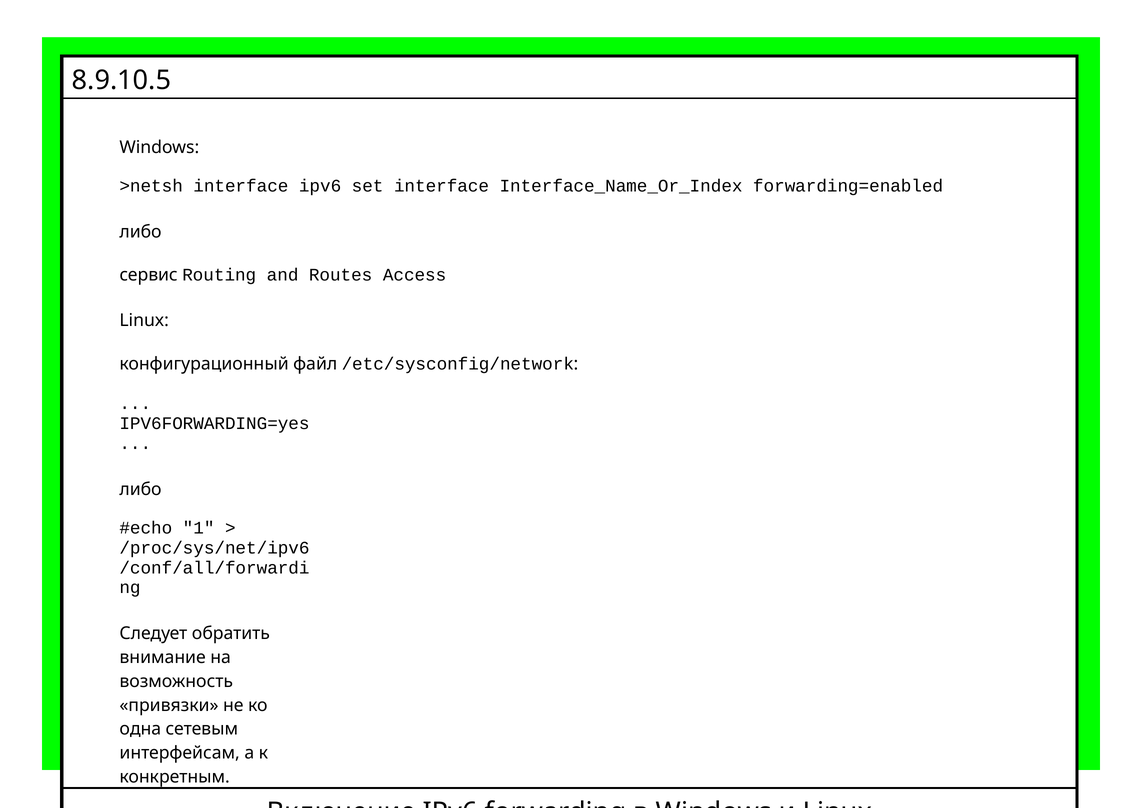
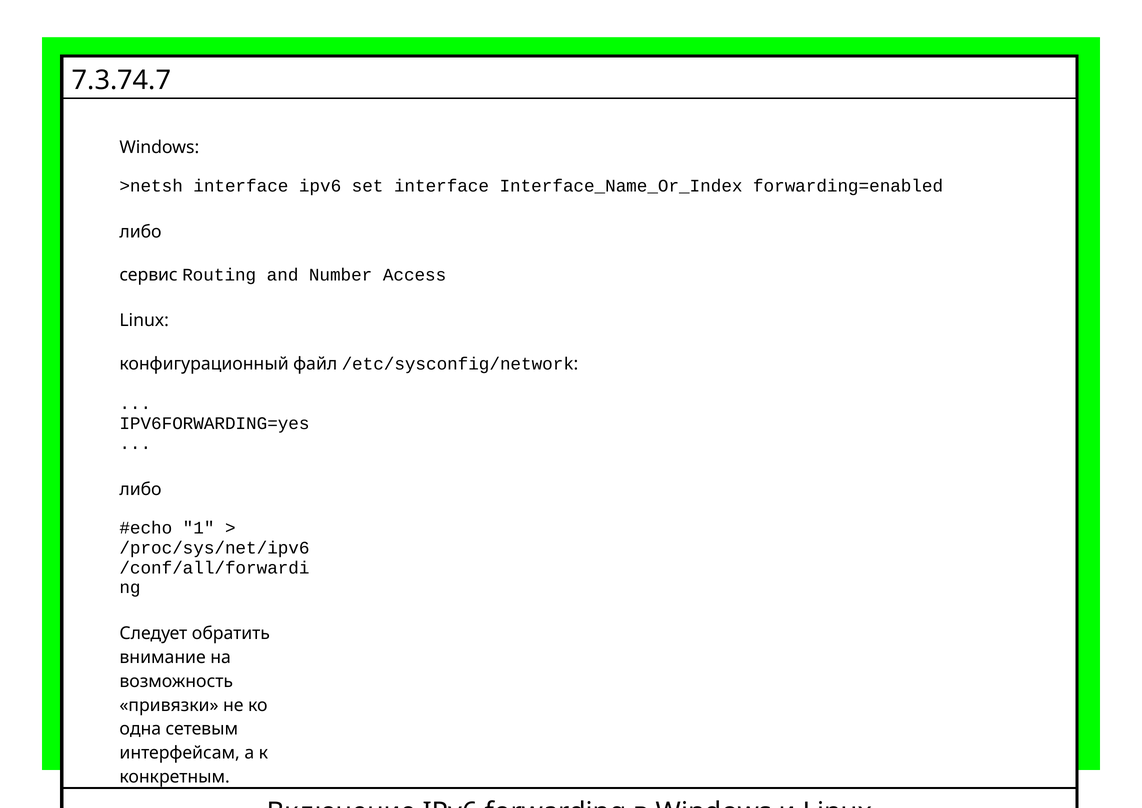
8.9.10.5: 8.9.10.5 -> 7.3.74.7
Routes: Routes -> Number
